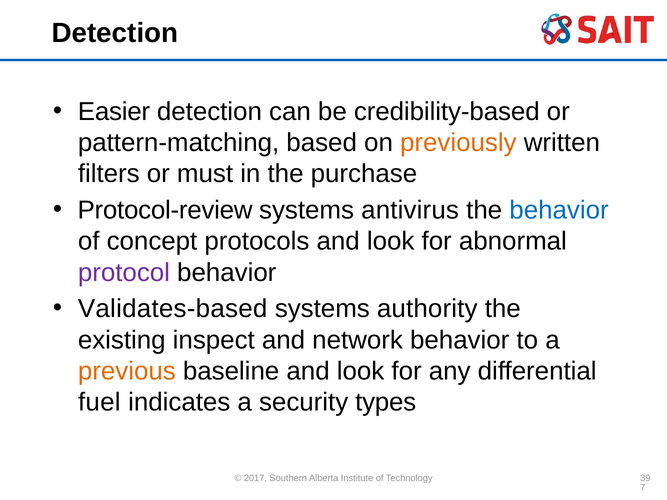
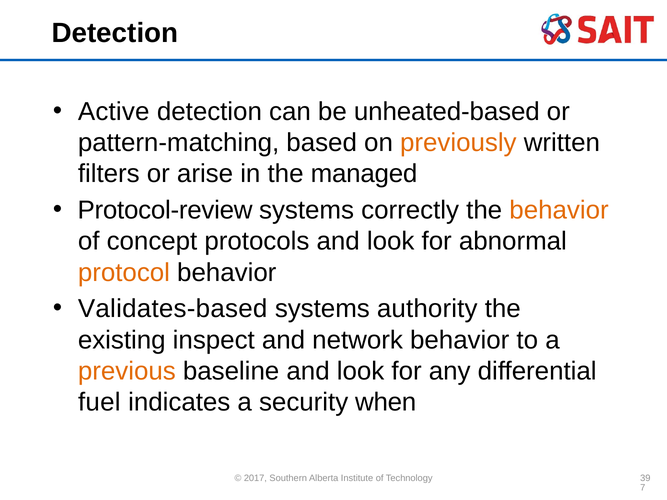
Easier: Easier -> Active
credibility-based: credibility-based -> unheated-based
must: must -> arise
purchase: purchase -> managed
antivirus: antivirus -> correctly
behavior at (559, 210) colour: blue -> orange
protocol colour: purple -> orange
types: types -> when
